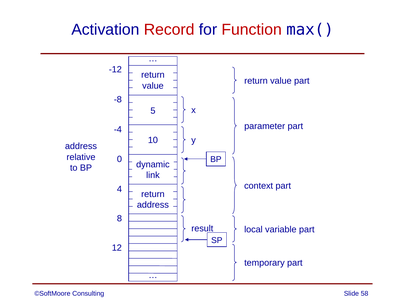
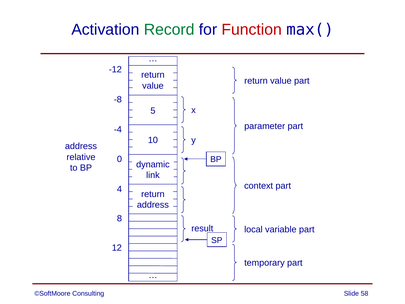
Record colour: red -> green
